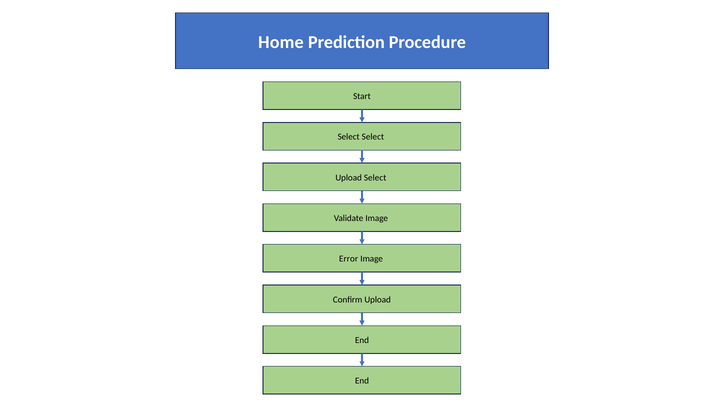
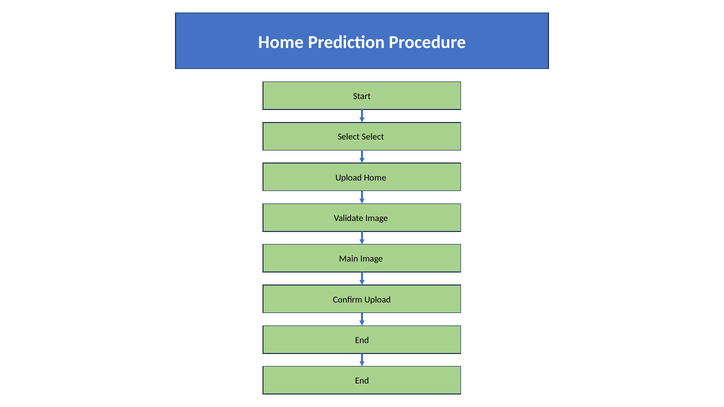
Upload Select: Select -> Home
Error: Error -> Main
